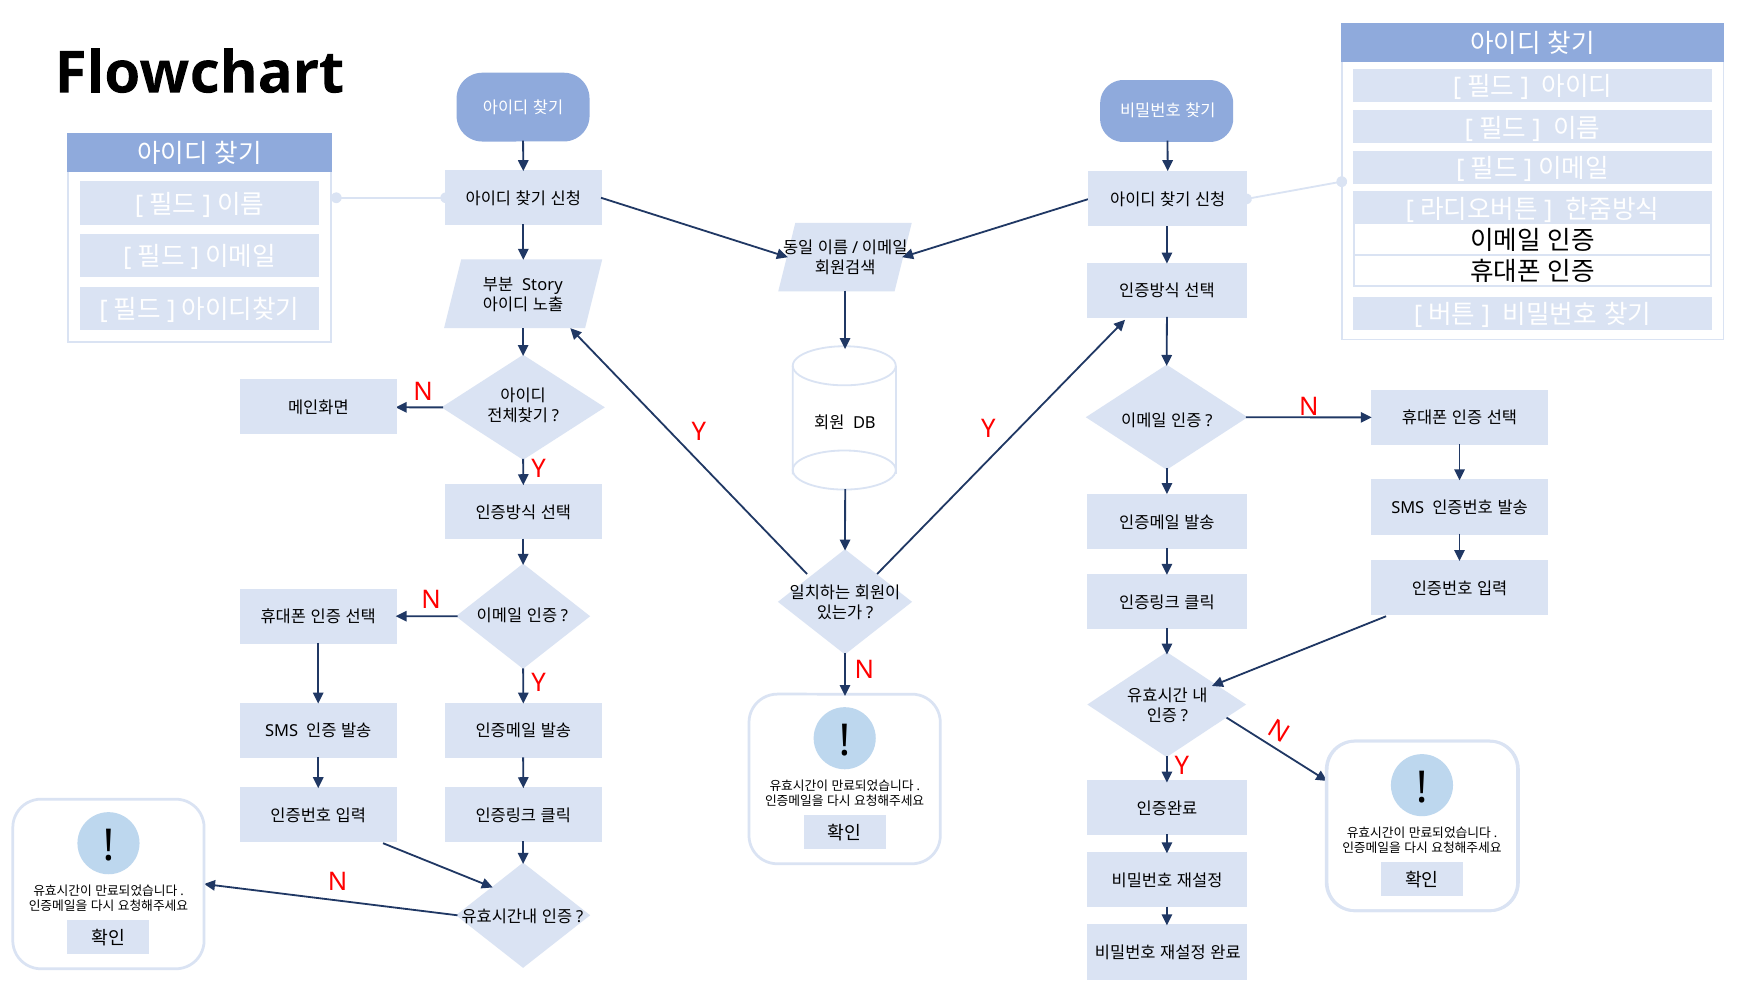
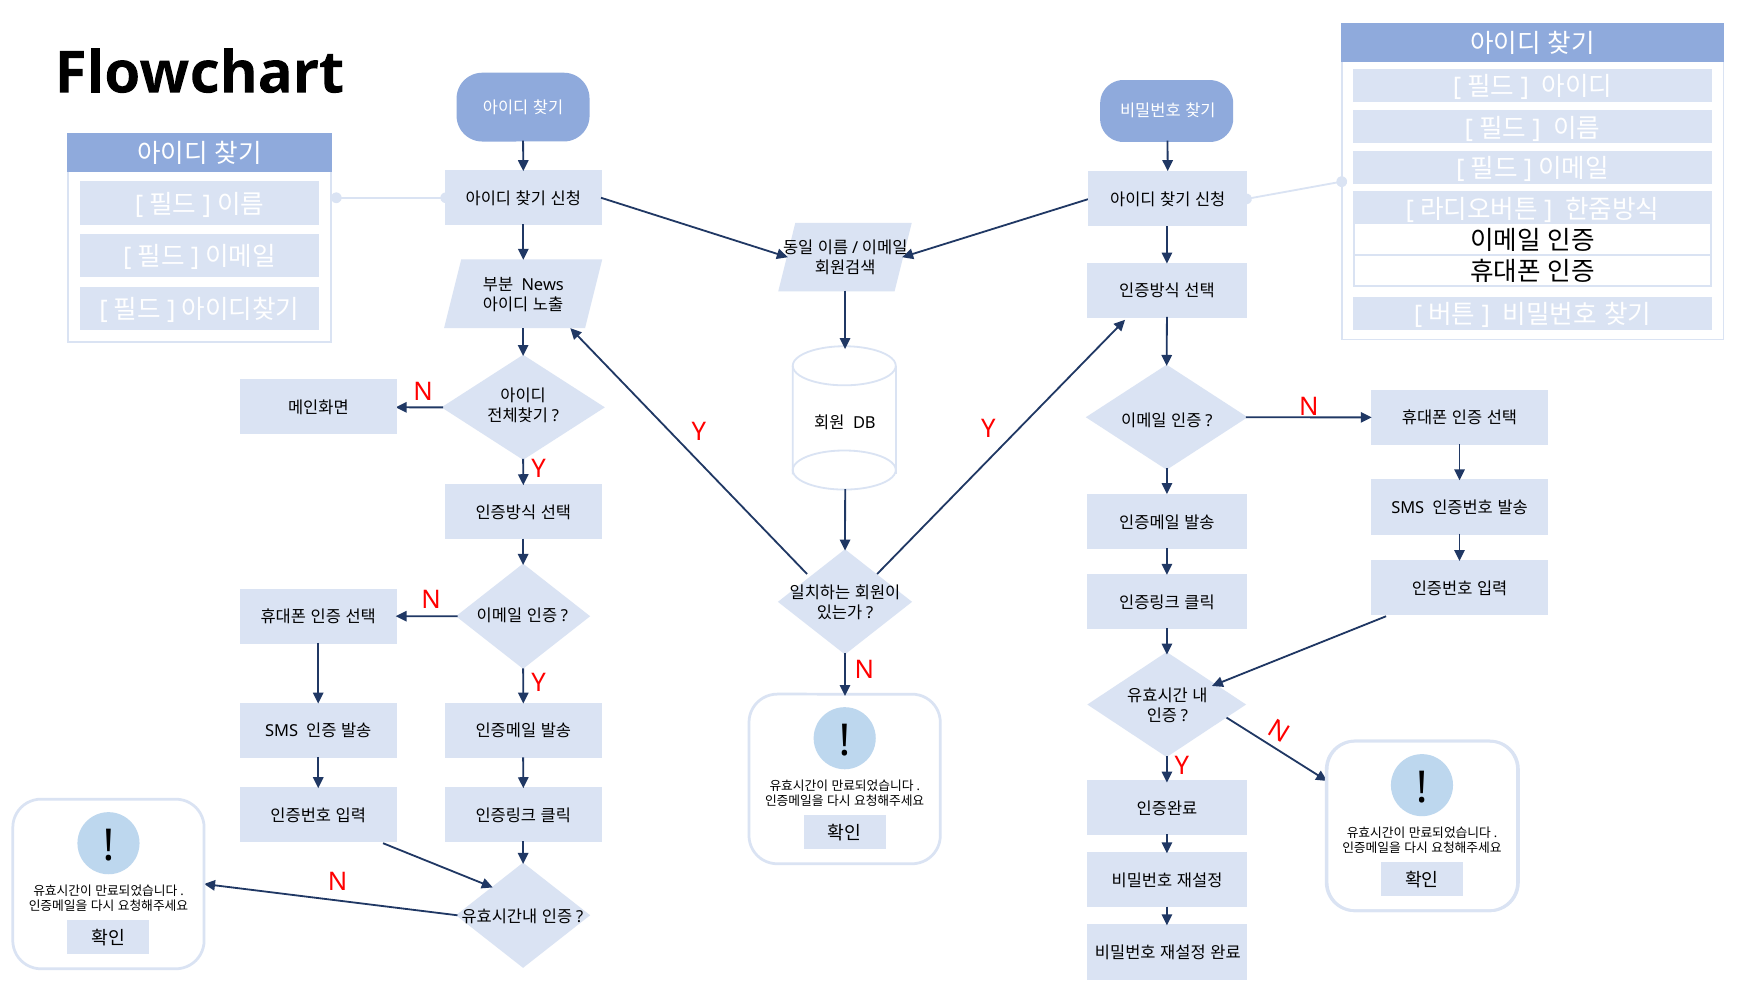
Story: Story -> News
